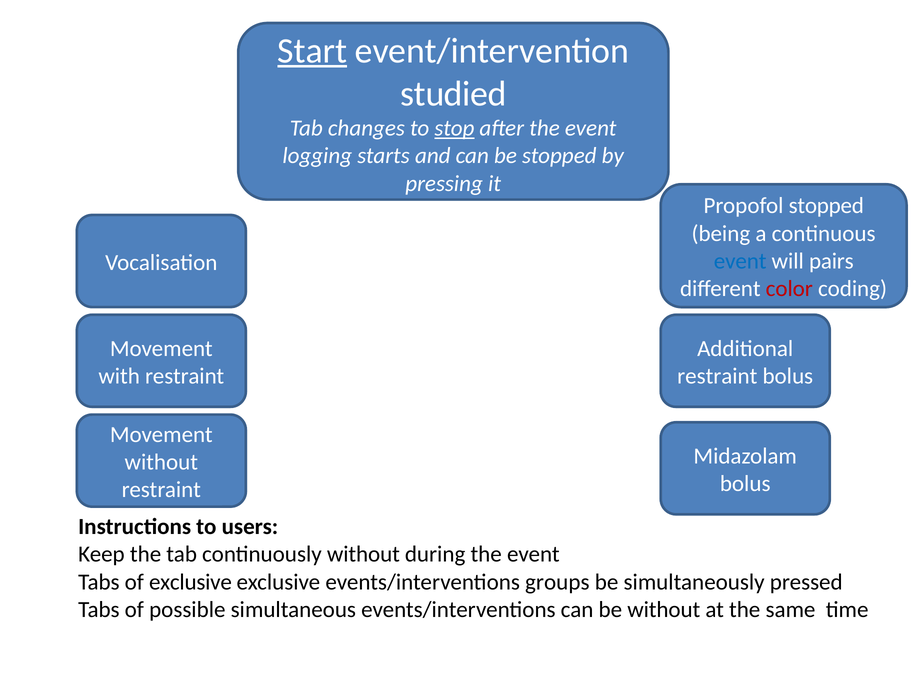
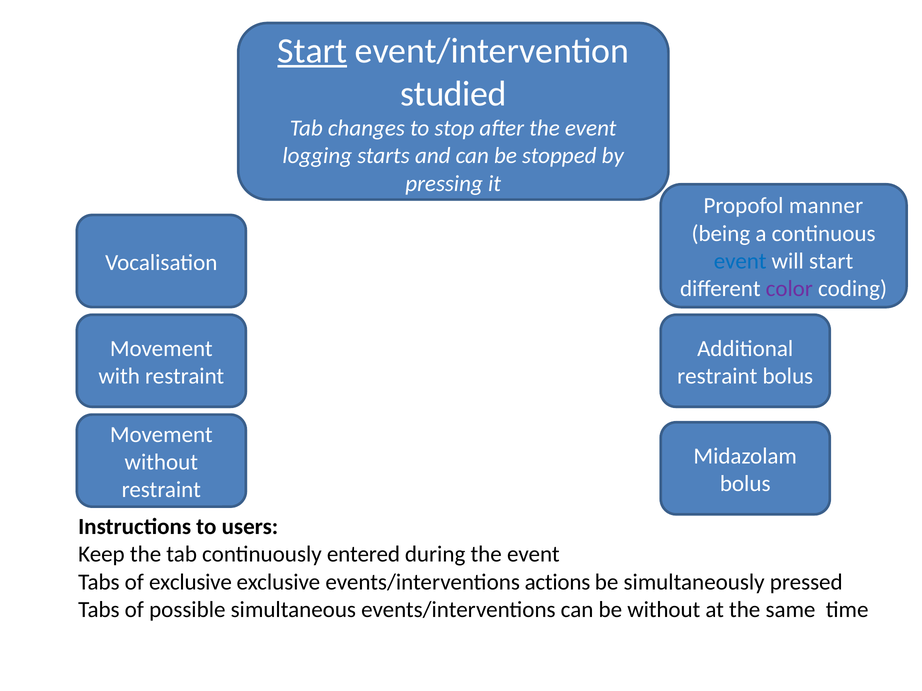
stop underline: present -> none
Propofol stopped: stopped -> manner
will pairs: pairs -> start
color colour: red -> purple
continuously without: without -> entered
groups: groups -> actions
